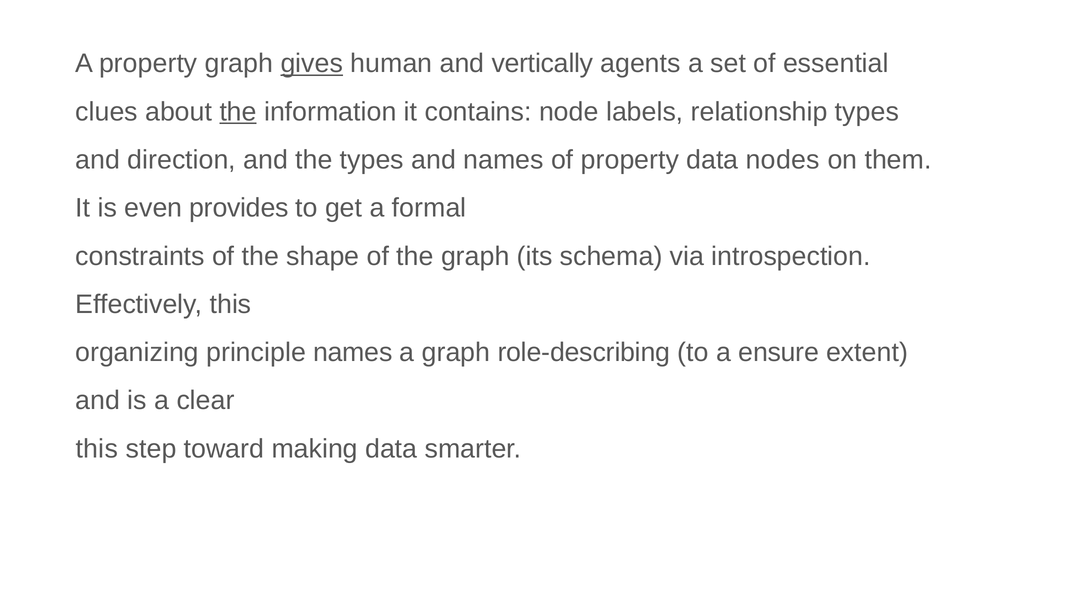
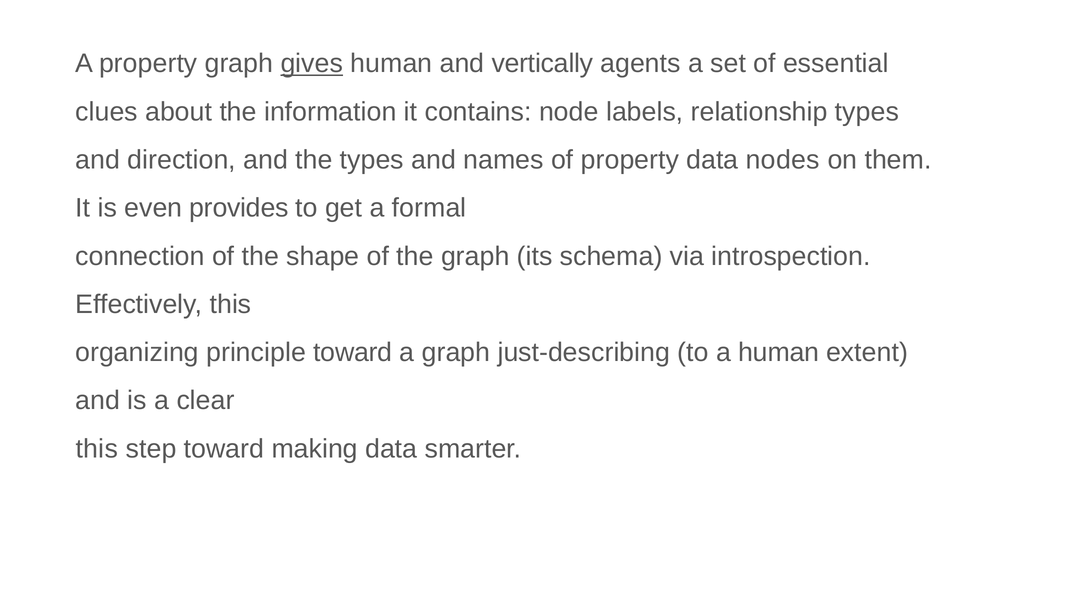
the at (238, 112) underline: present -> none
constraints: constraints -> connection
principle names: names -> toward
role-describing: role-describing -> just-describing
a ensure: ensure -> human
